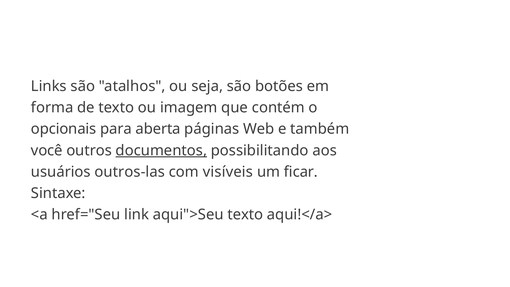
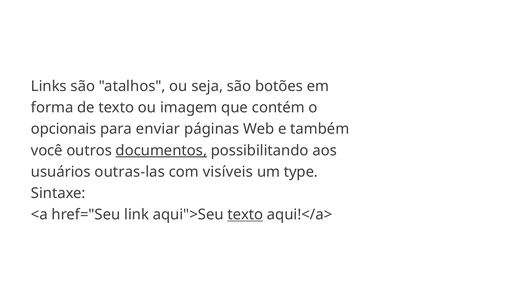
aberta: aberta -> enviar
outros-las: outros-las -> outras-las
ficar: ficar -> type
texto at (245, 215) underline: none -> present
